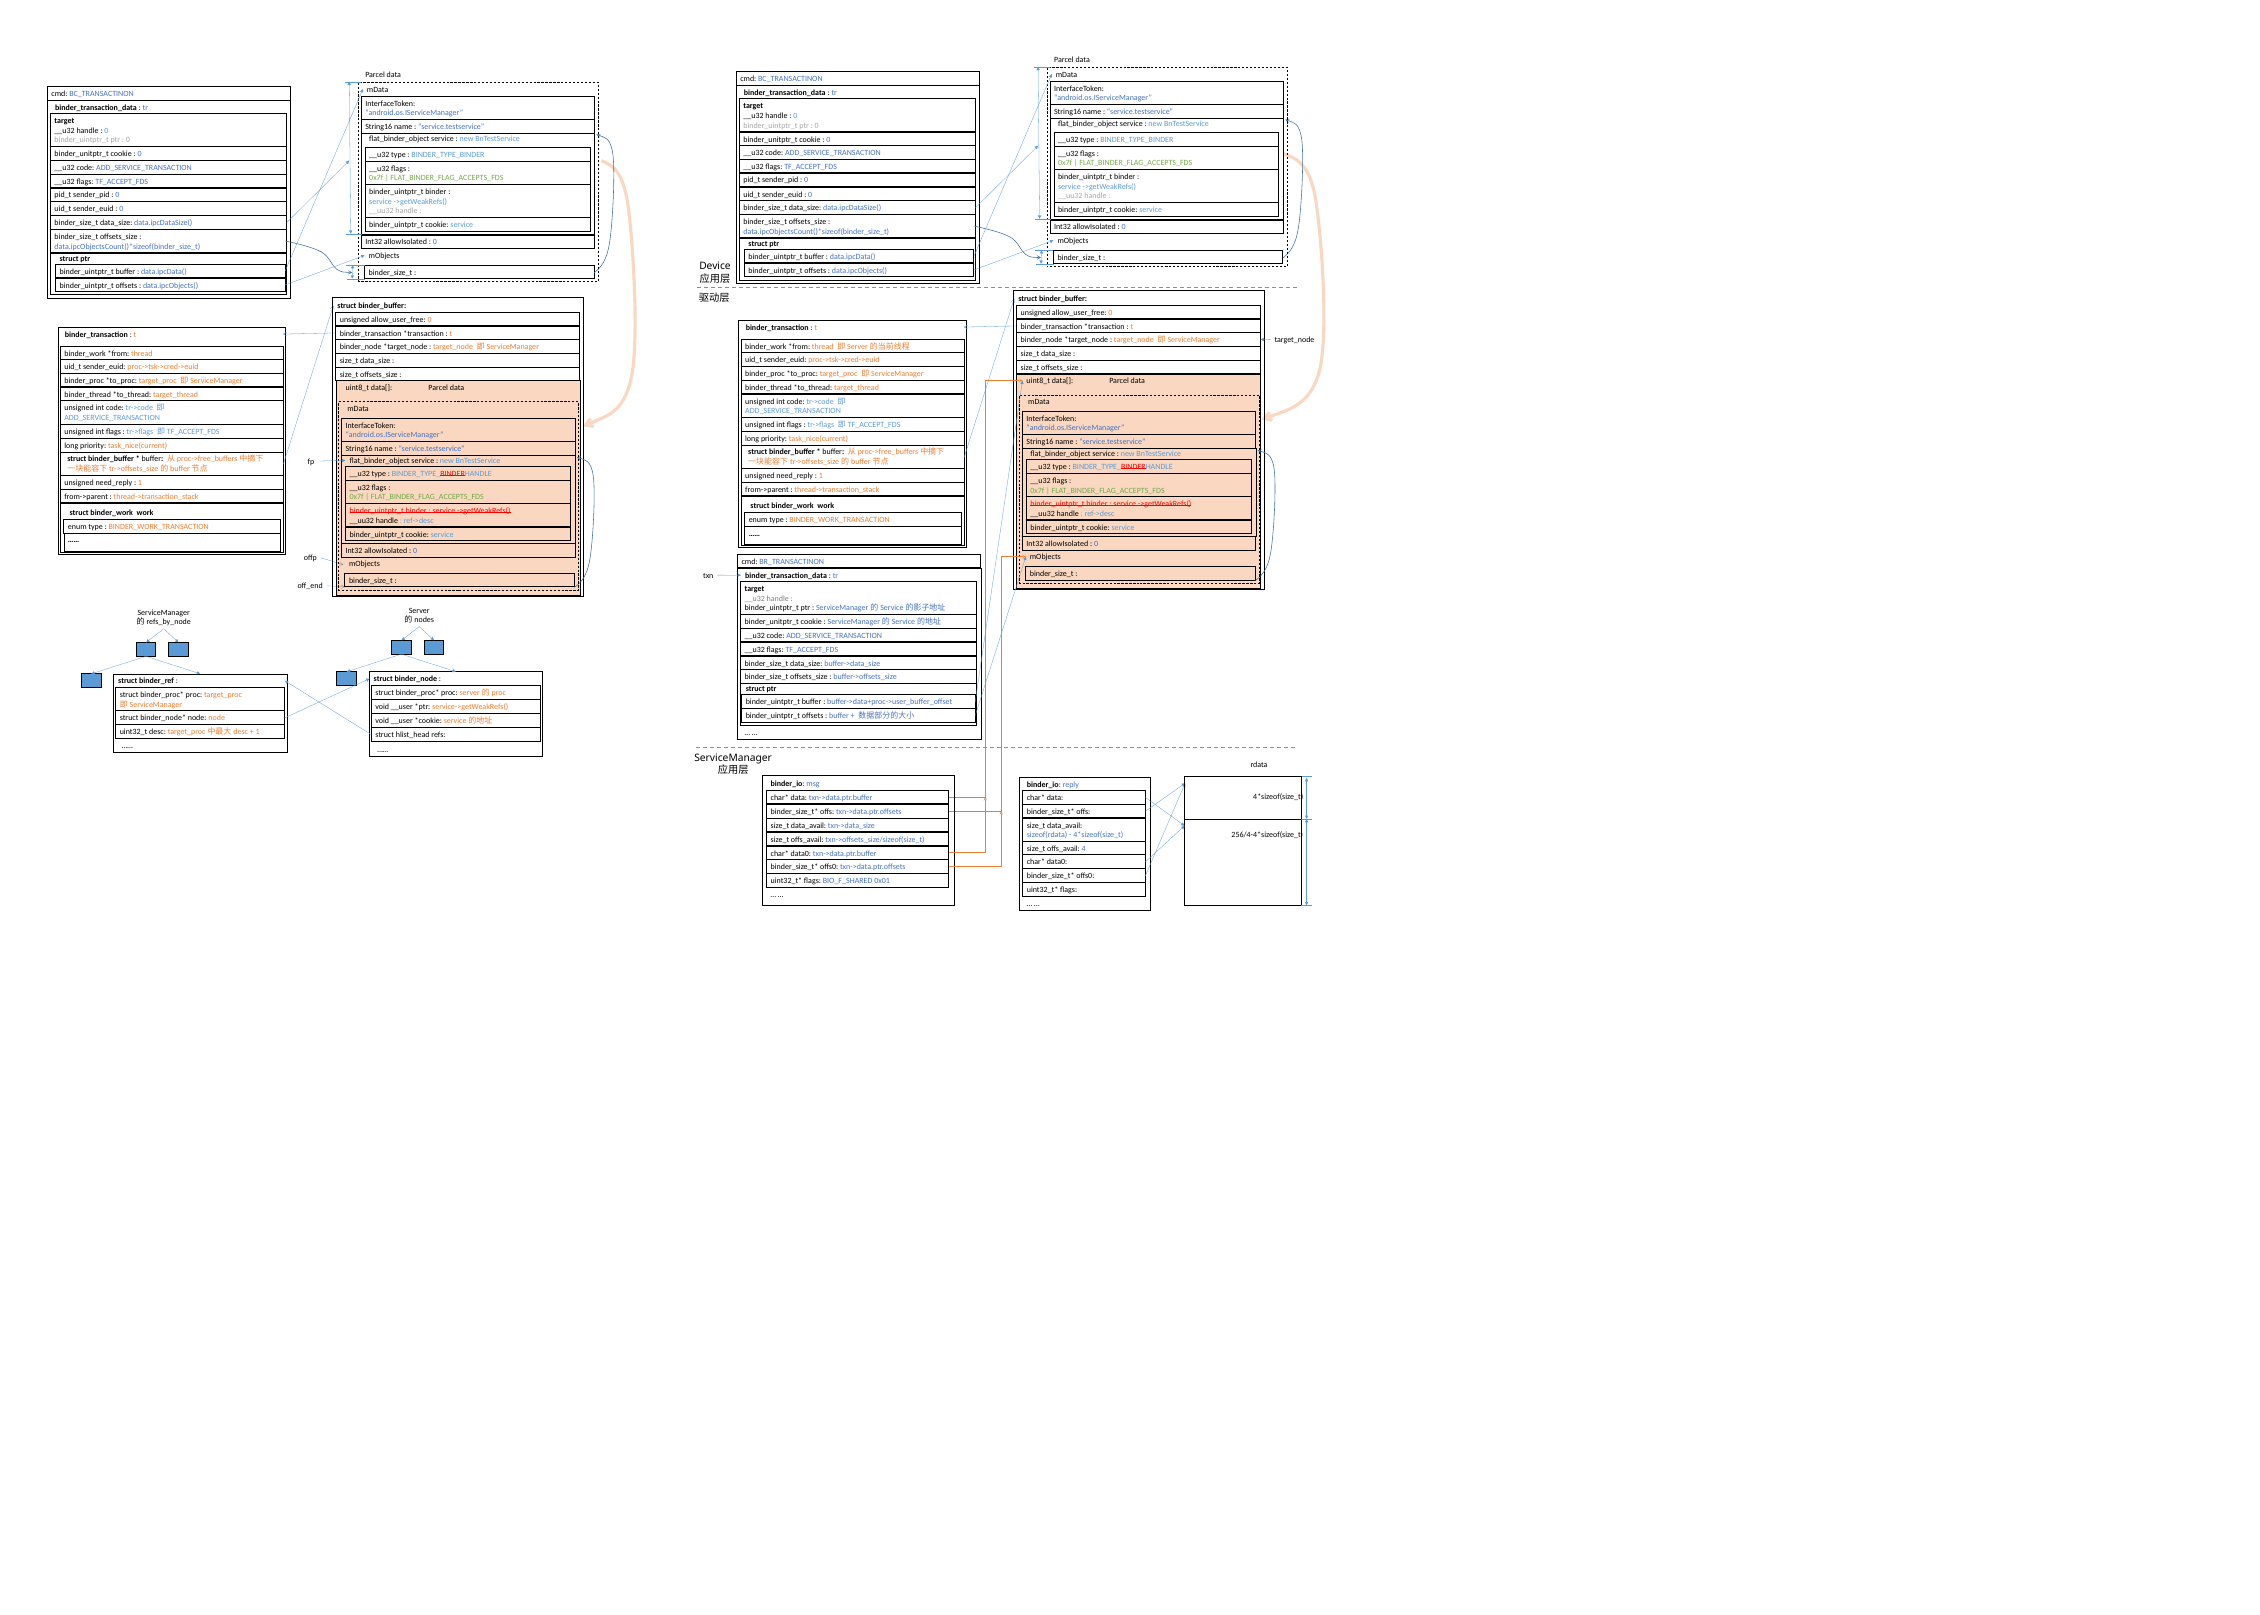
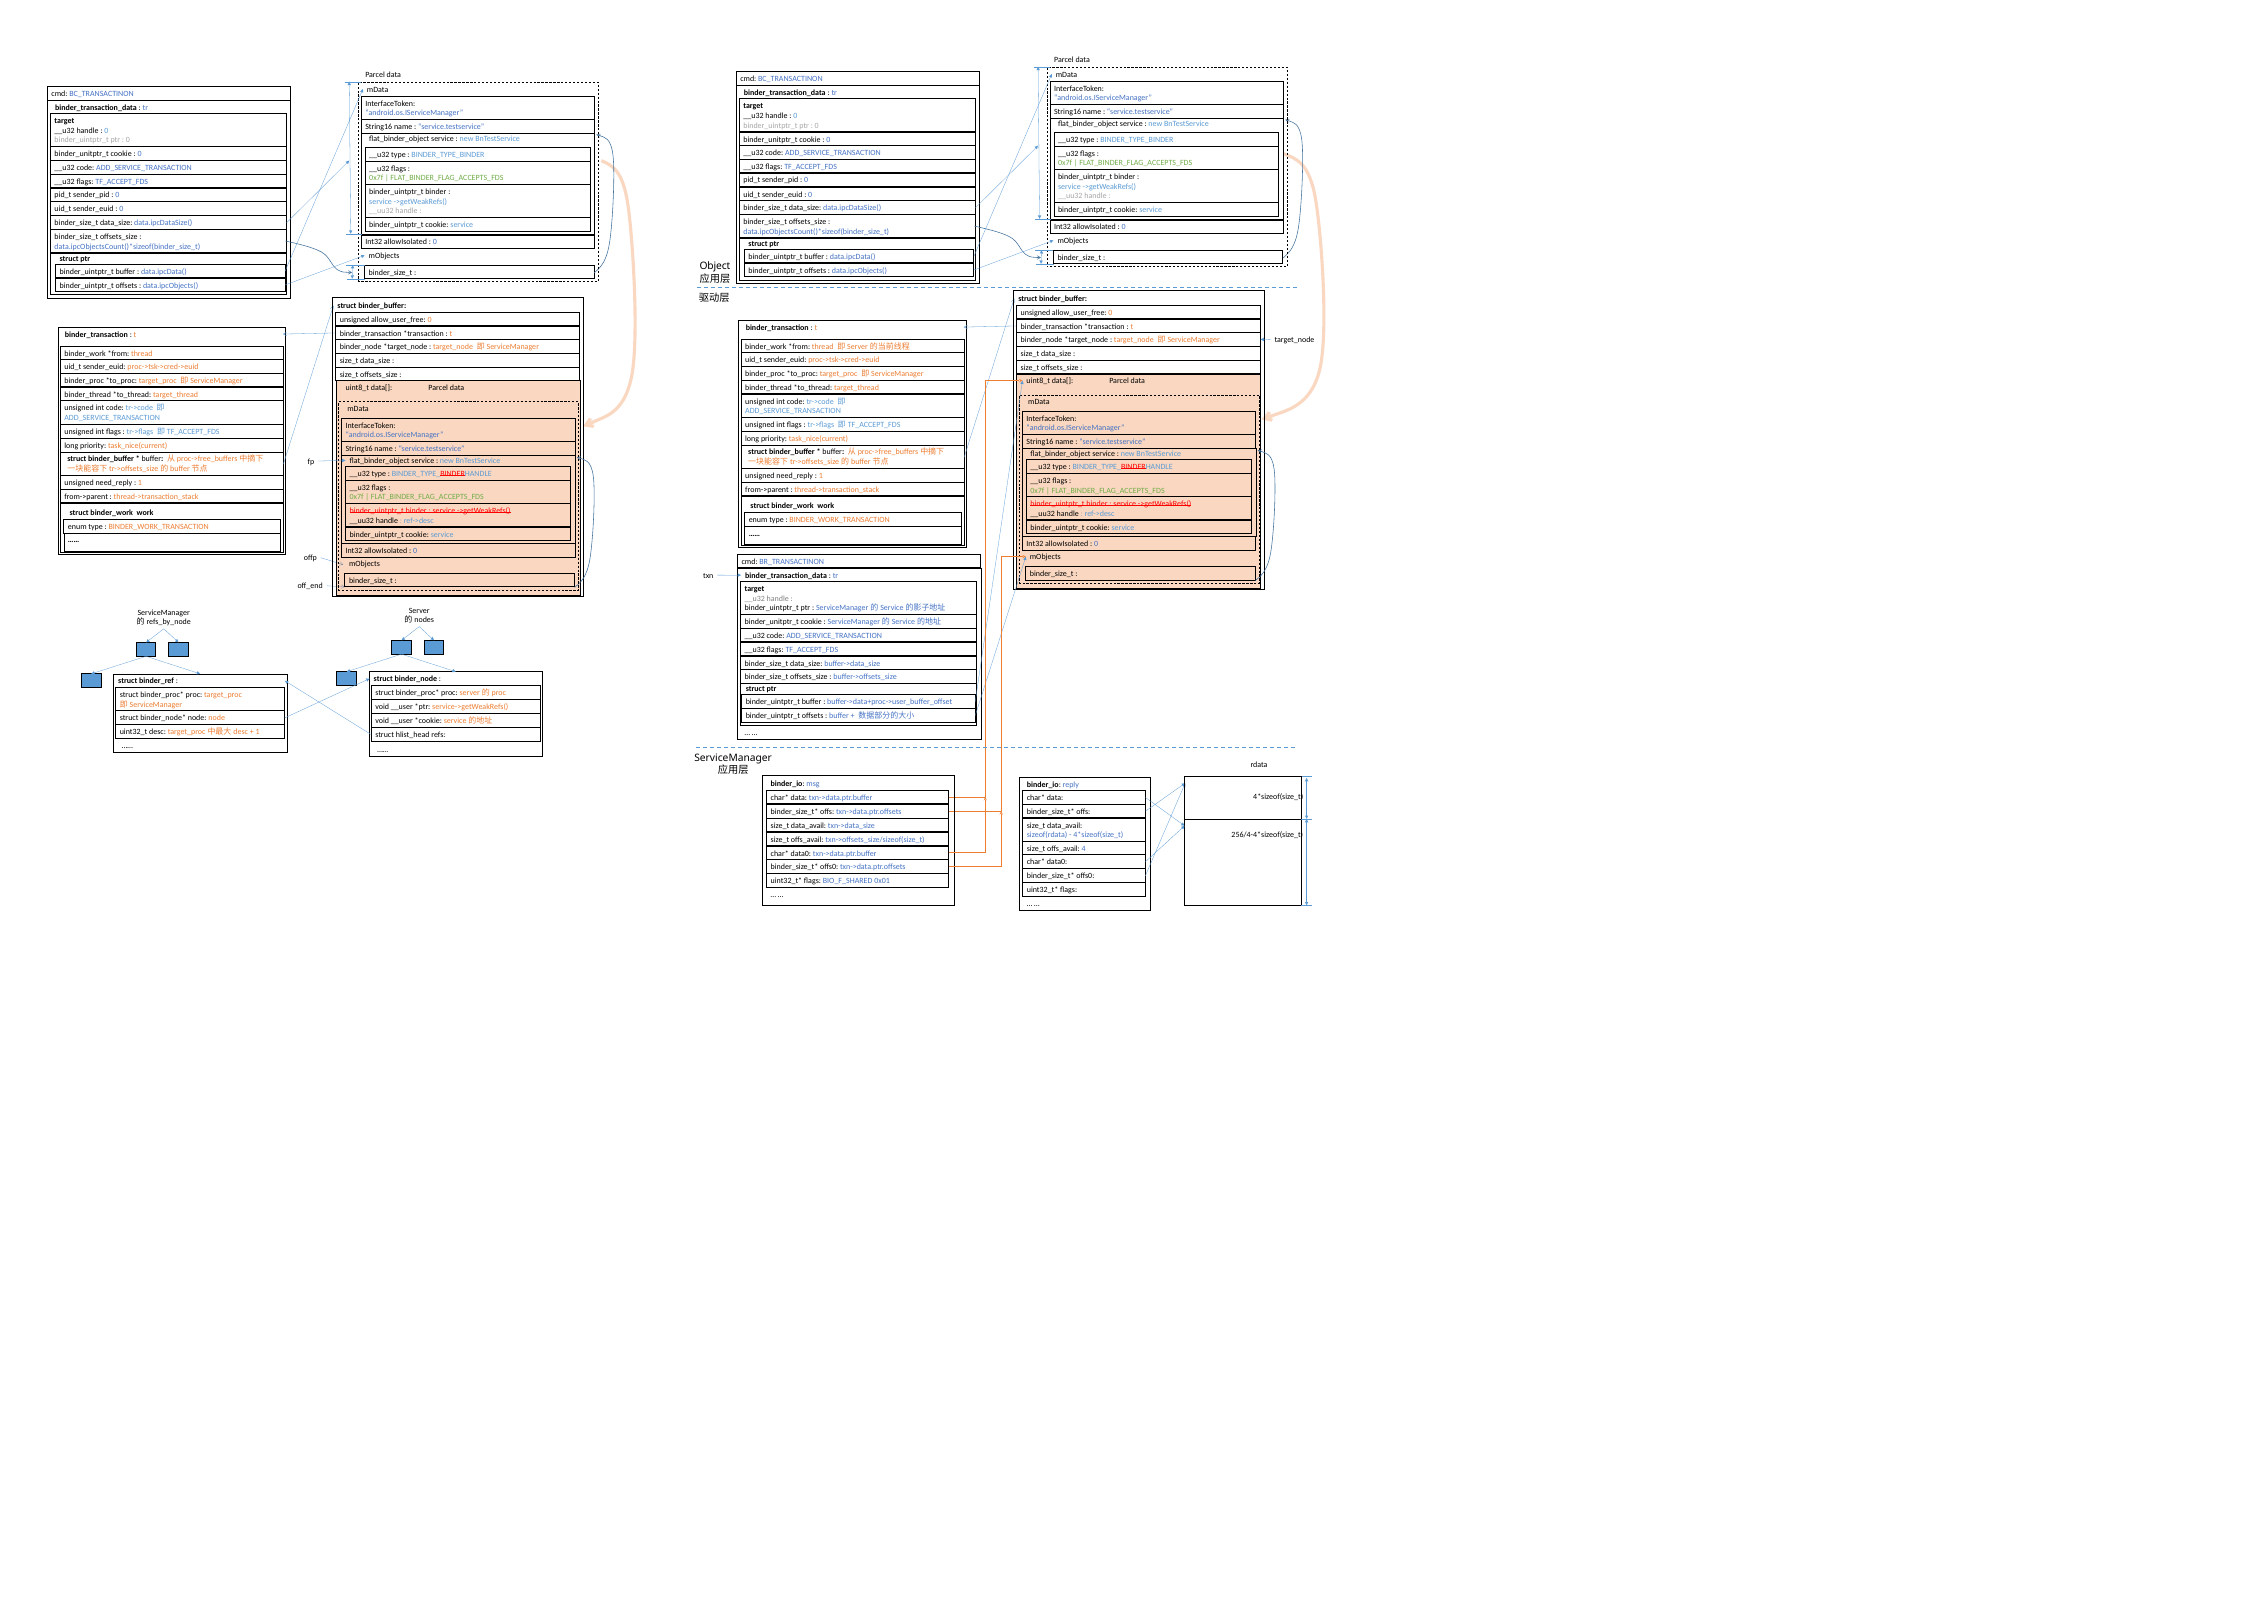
Device: Device -> Object
